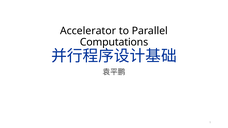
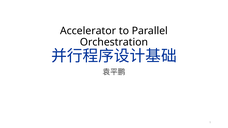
Computations: Computations -> Orchestration
